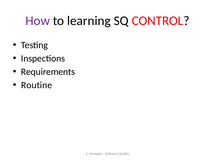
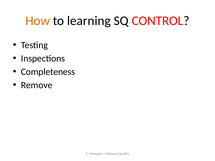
How colour: purple -> orange
Requirements: Requirements -> Completeness
Routine: Routine -> Remove
